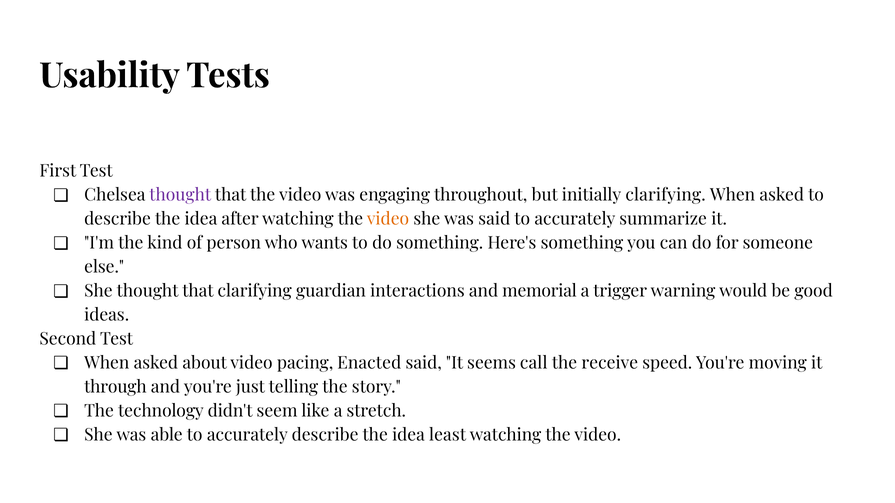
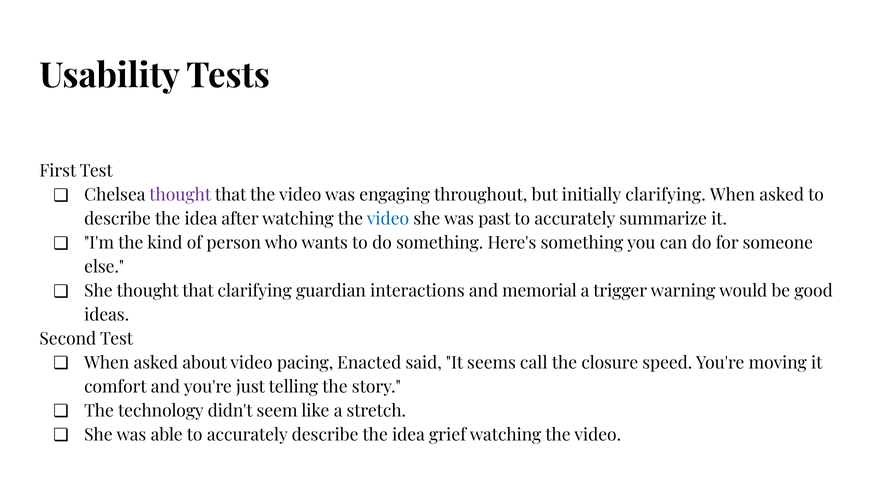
video at (388, 219) colour: orange -> blue
was said: said -> past
receive: receive -> closure
through: through -> comfort
least: least -> grief
